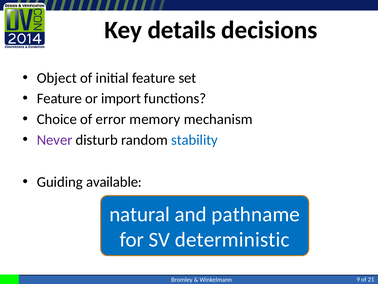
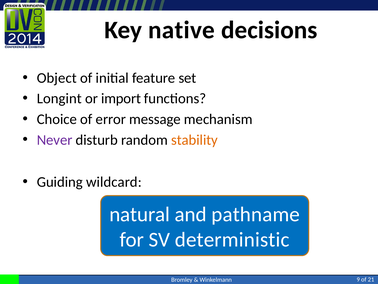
details: details -> native
Feature at (59, 98): Feature -> Longint
memory: memory -> message
stability colour: blue -> orange
available: available -> wildcard
